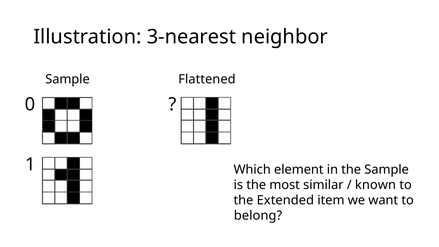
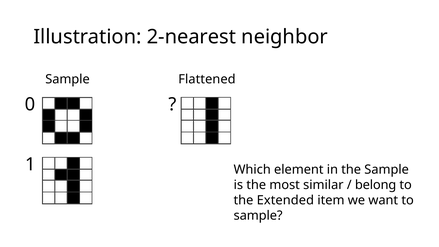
3-nearest: 3-nearest -> 2-nearest
known: known -> belong
belong at (258, 216): belong -> sample
